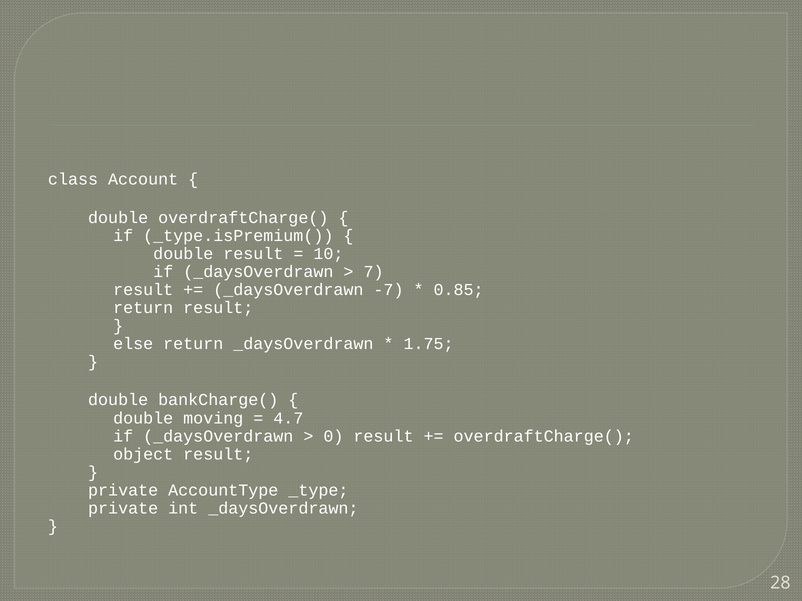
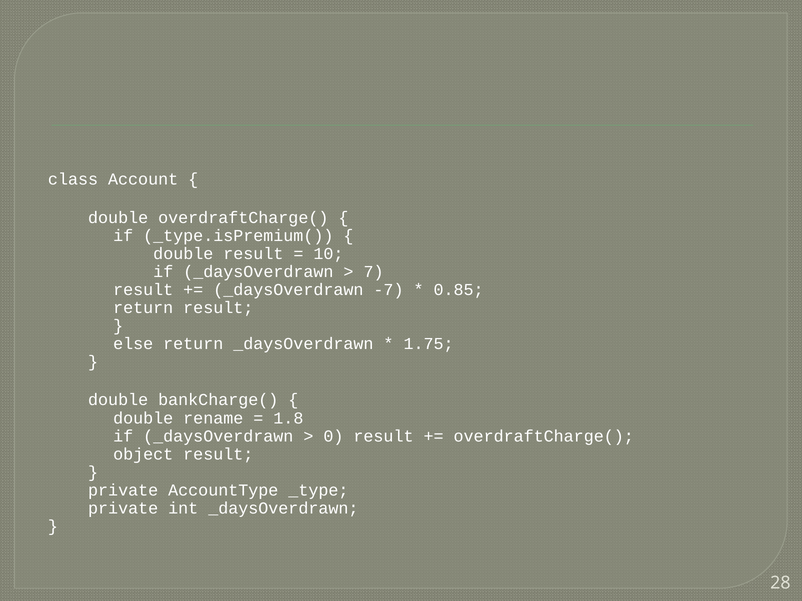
moving: moving -> rename
4.7: 4.7 -> 1.8
